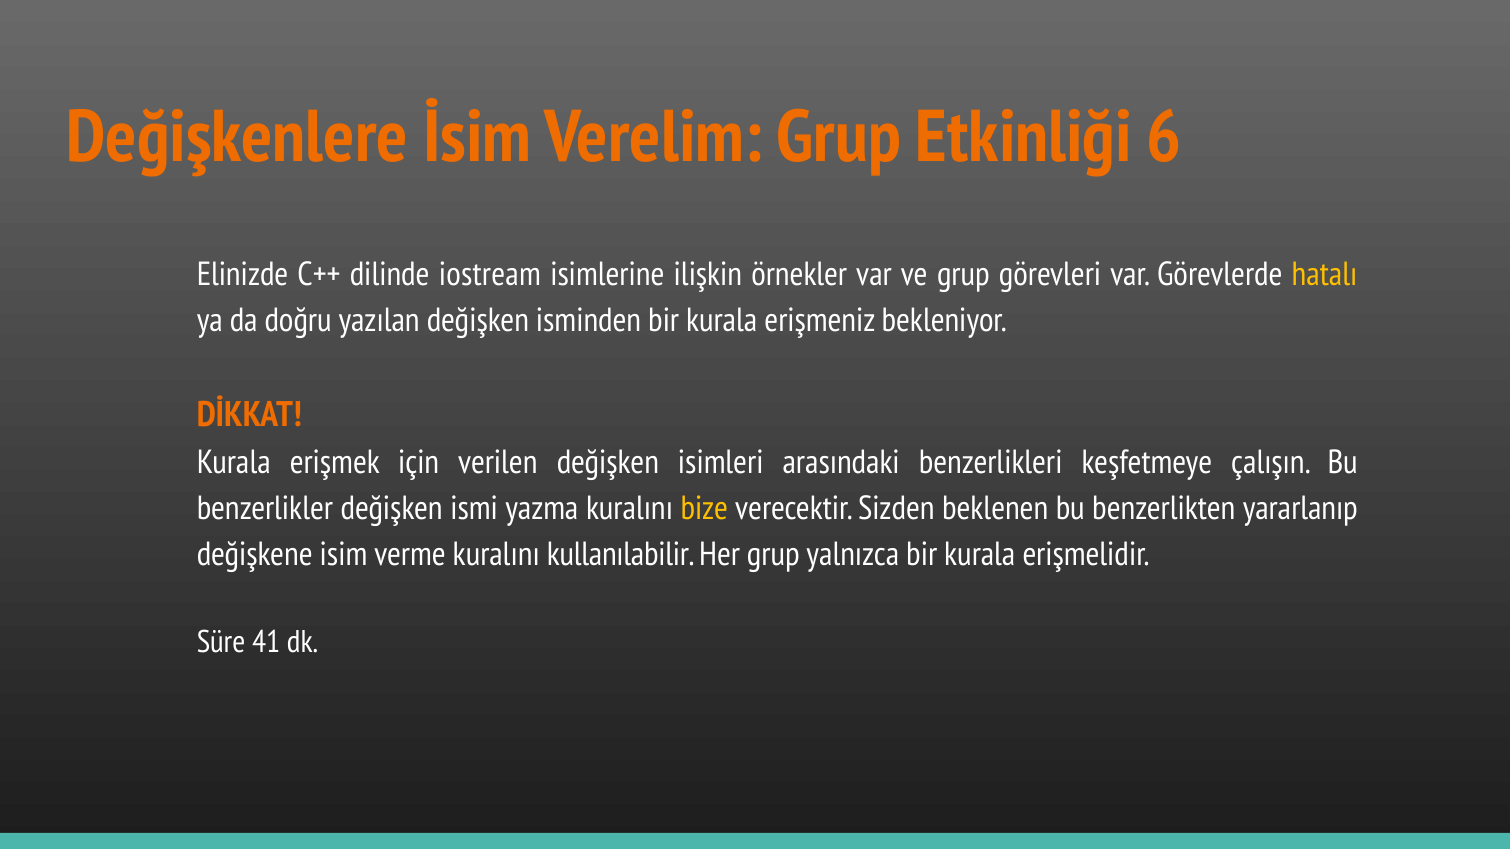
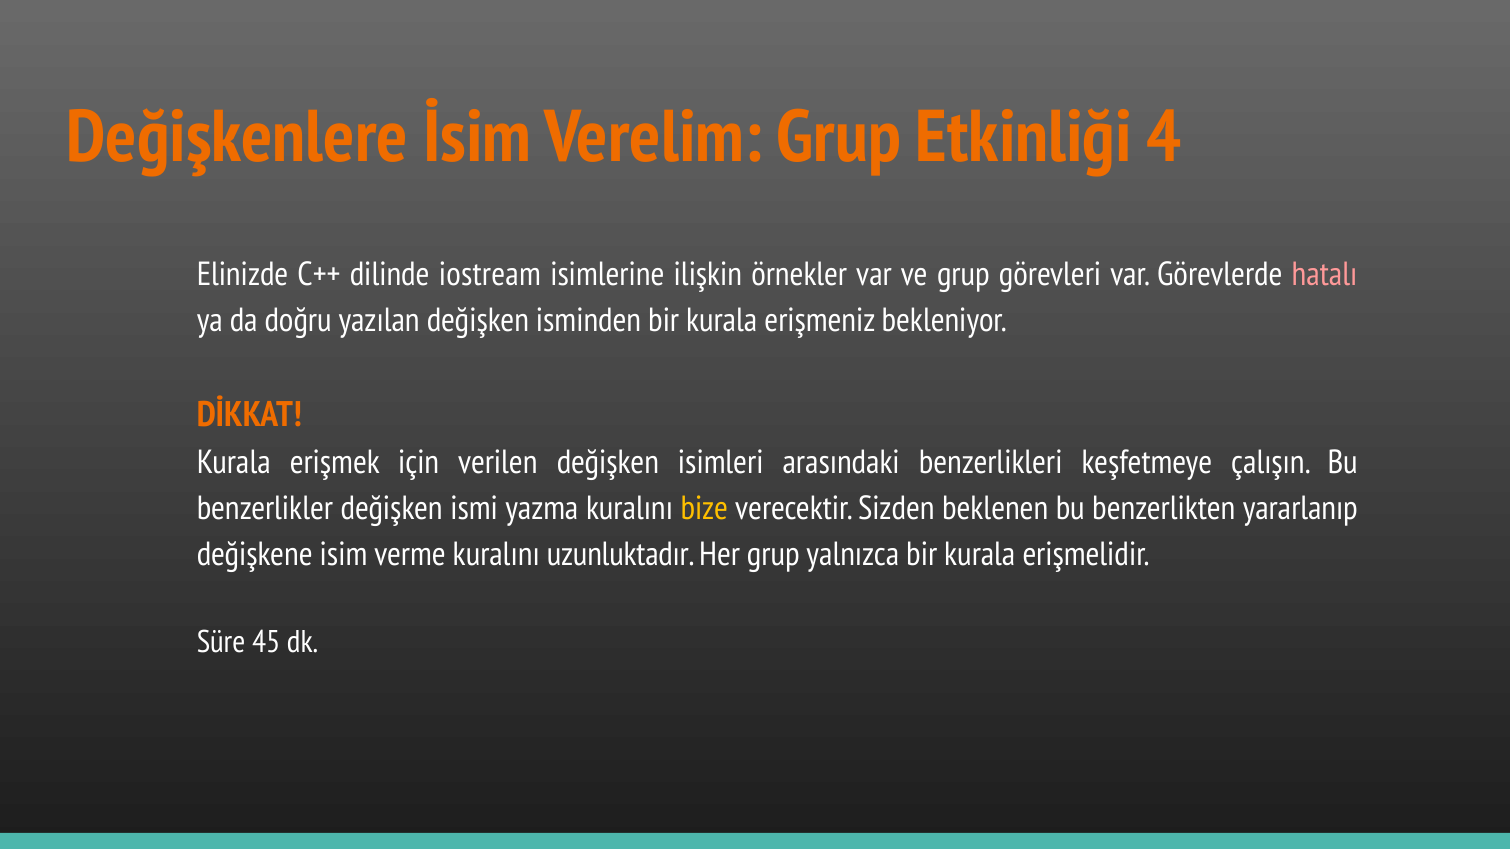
6: 6 -> 4
hatalı colour: yellow -> pink
kullanılabilir: kullanılabilir -> uzunluktadır
41: 41 -> 45
